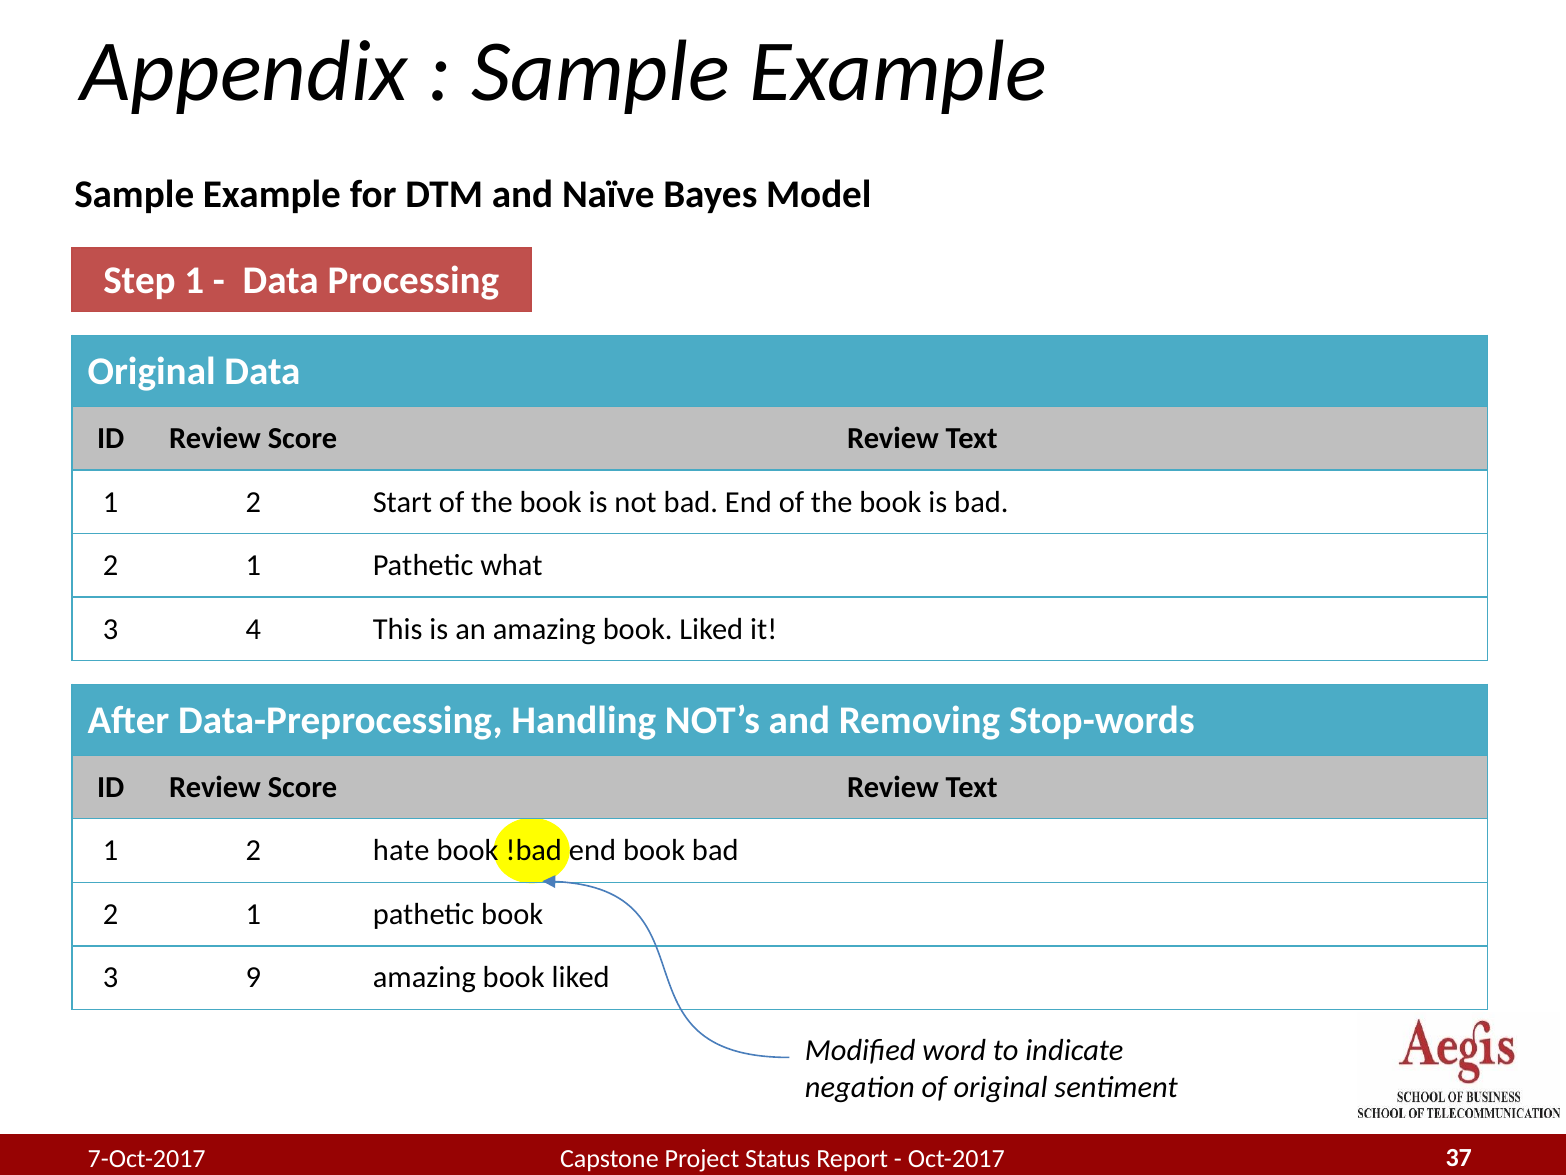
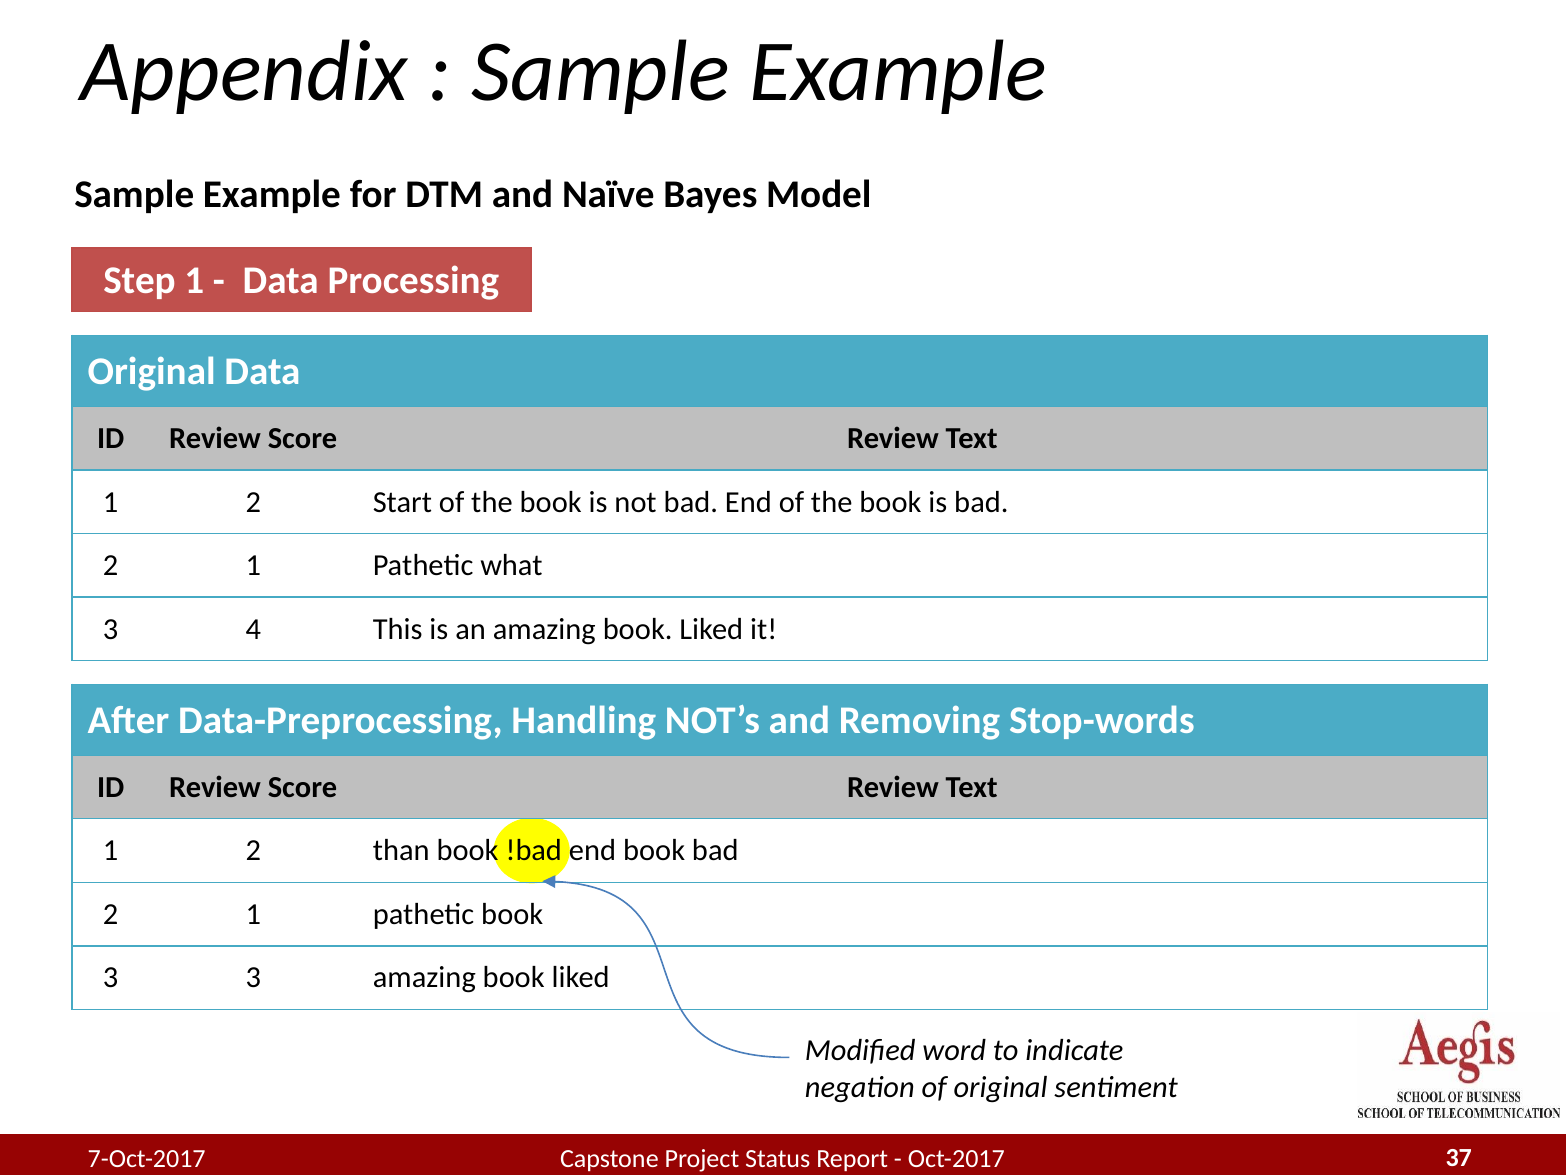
hate: hate -> than
3 9: 9 -> 3
